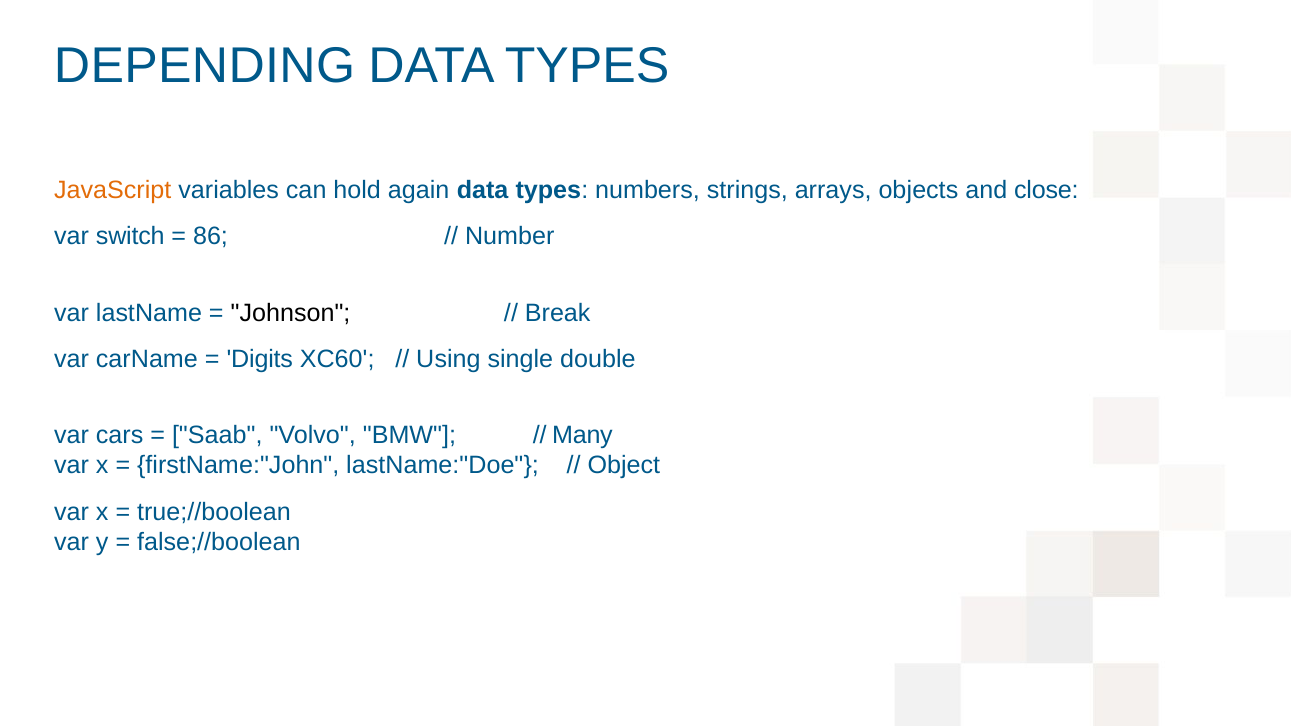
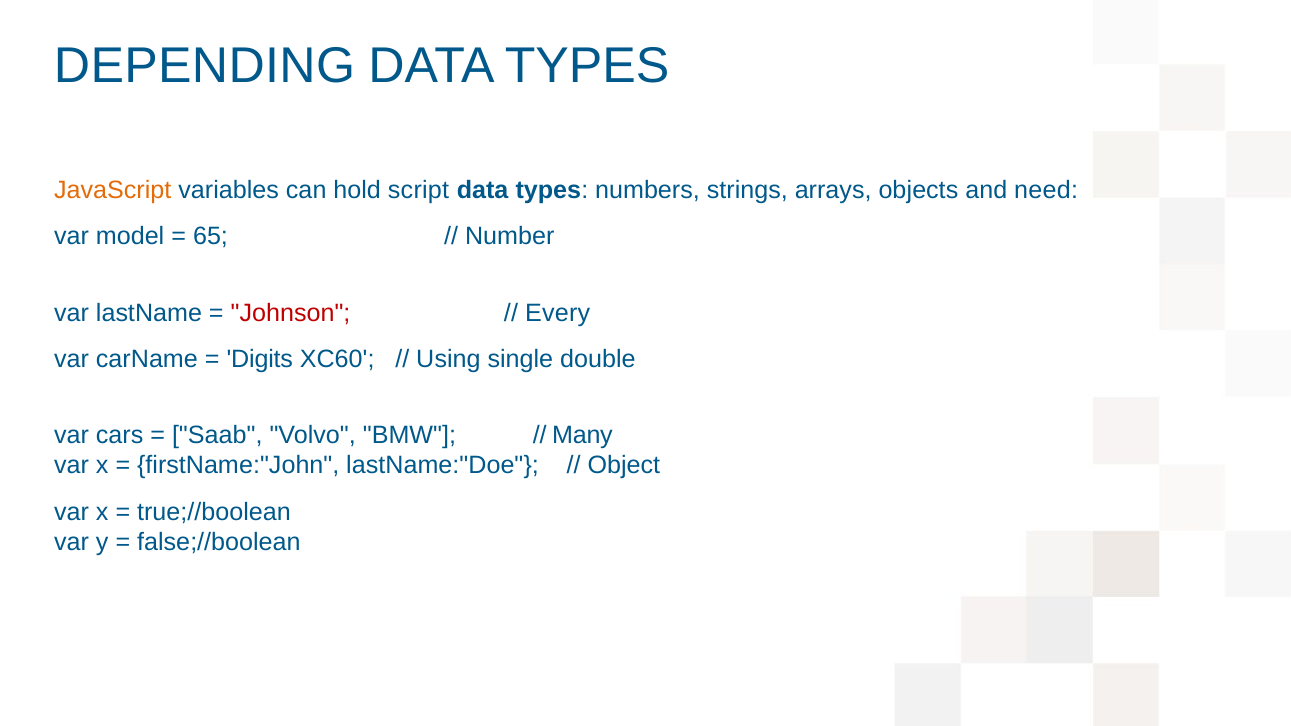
again: again -> script
close: close -> need
switch: switch -> model
86: 86 -> 65
Johnson colour: black -> red
Break: Break -> Every
